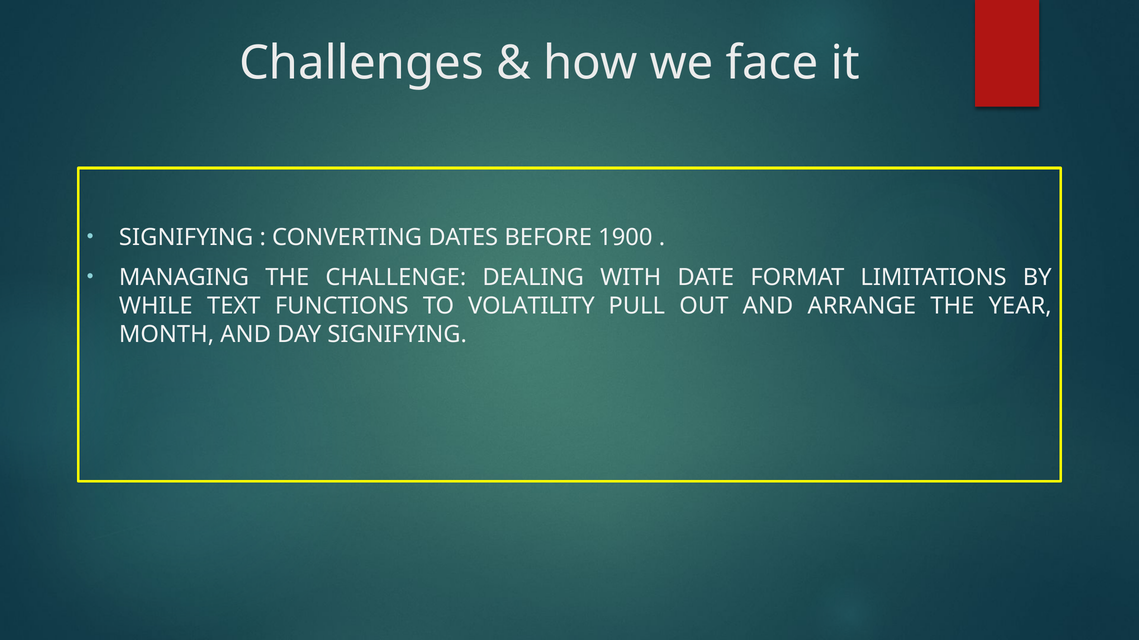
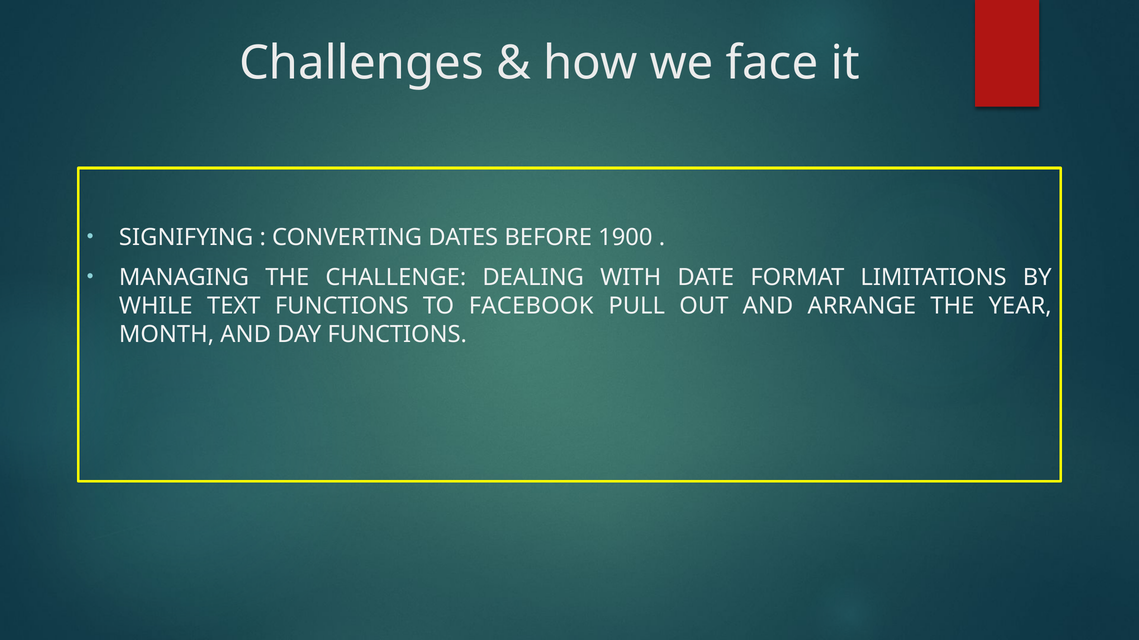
VOLATILITY: VOLATILITY -> FACEBOOK
DAY SIGNIFYING: SIGNIFYING -> FUNCTIONS
